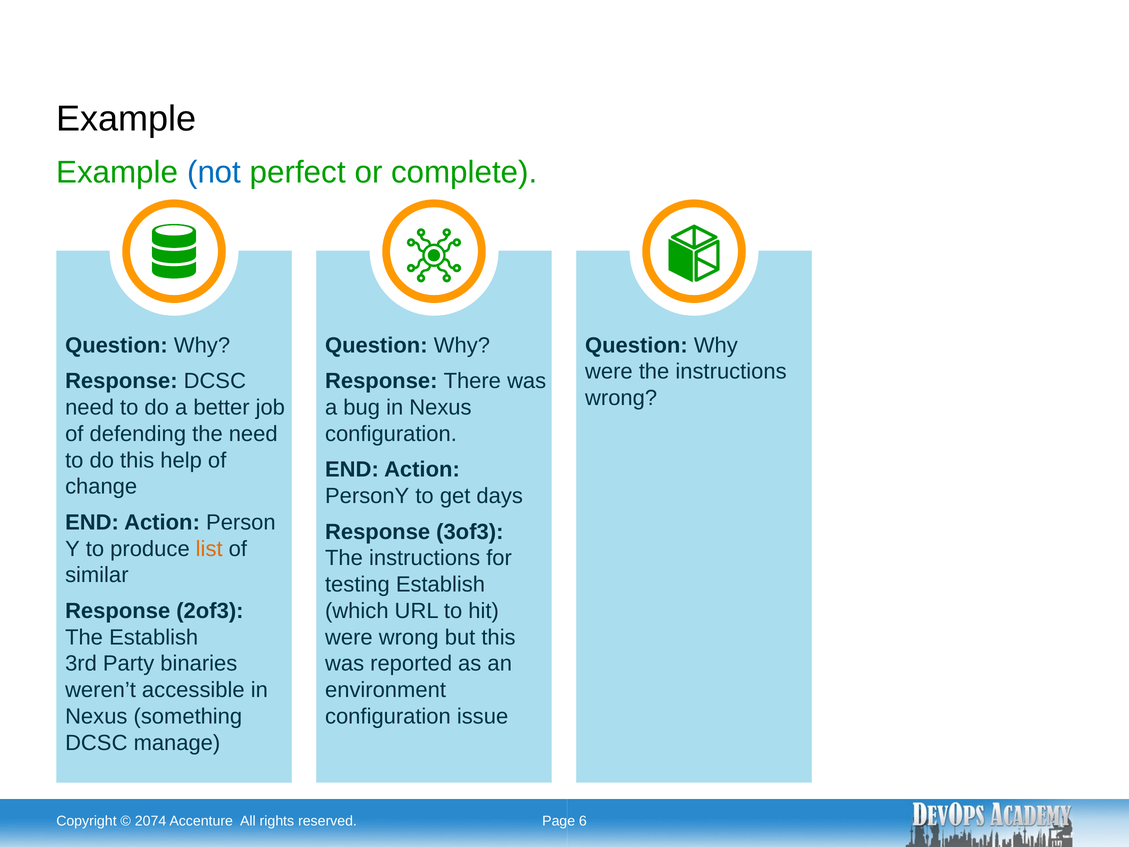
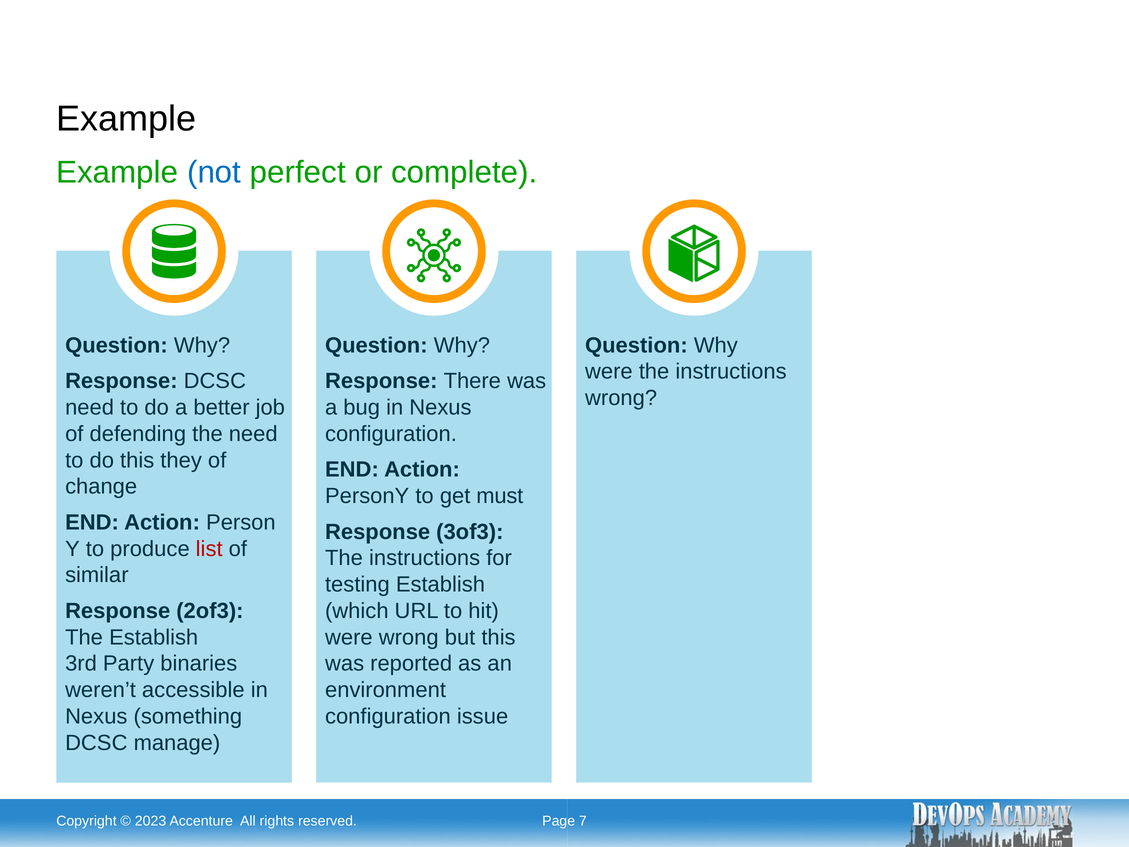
help: help -> they
days: days -> must
list colour: orange -> red
2074: 2074 -> 2023
6: 6 -> 7
